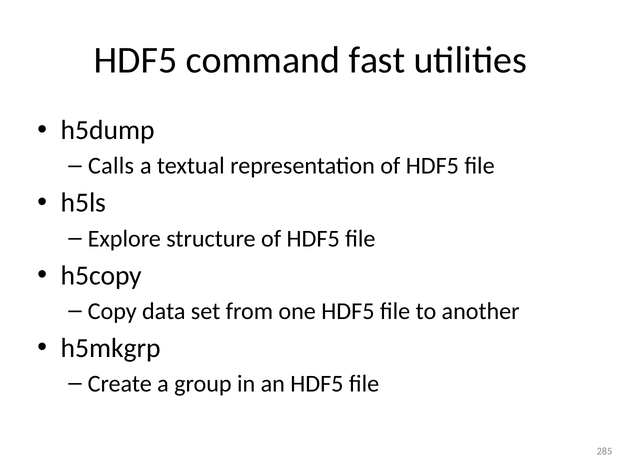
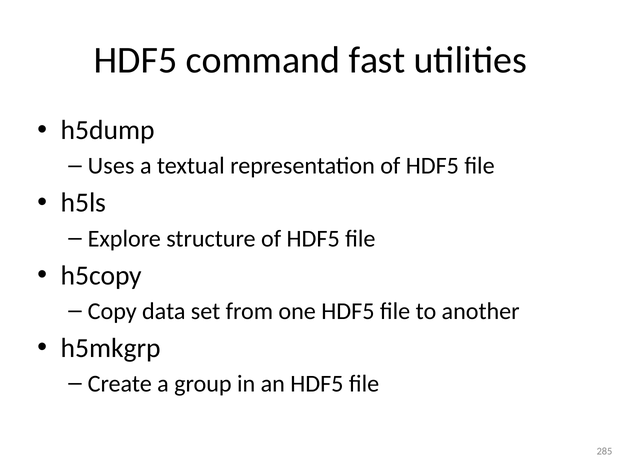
Calls: Calls -> Uses
